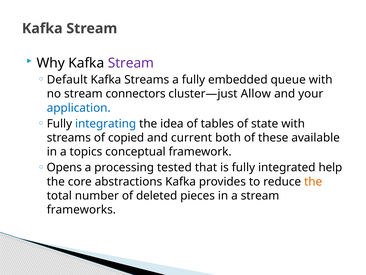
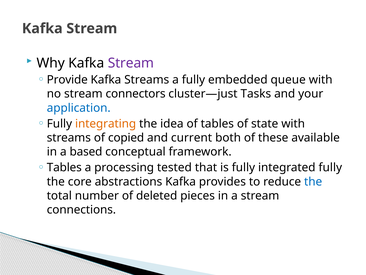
Default: Default -> Provide
Allow: Allow -> Tasks
integrating colour: blue -> orange
topics: topics -> based
Opens at (64, 167): Opens -> Tables
integrated help: help -> fully
the at (313, 181) colour: orange -> blue
frameworks: frameworks -> connections
